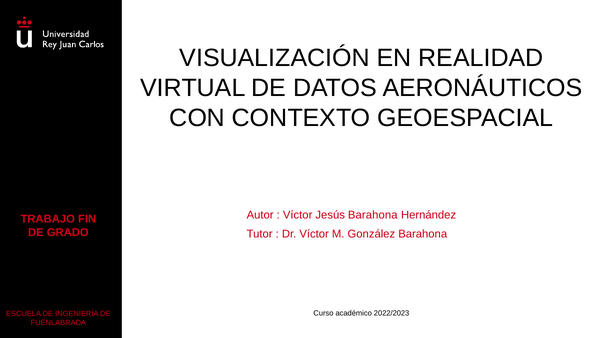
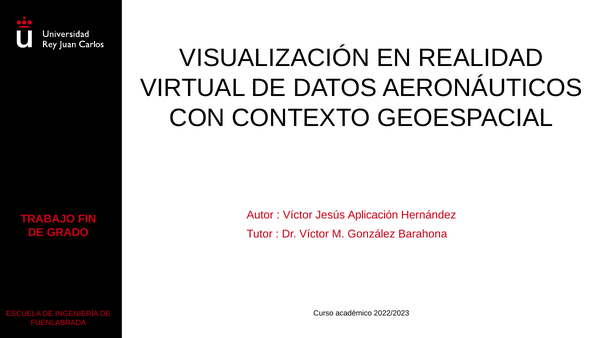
Jesús Barahona: Barahona -> Aplicación
